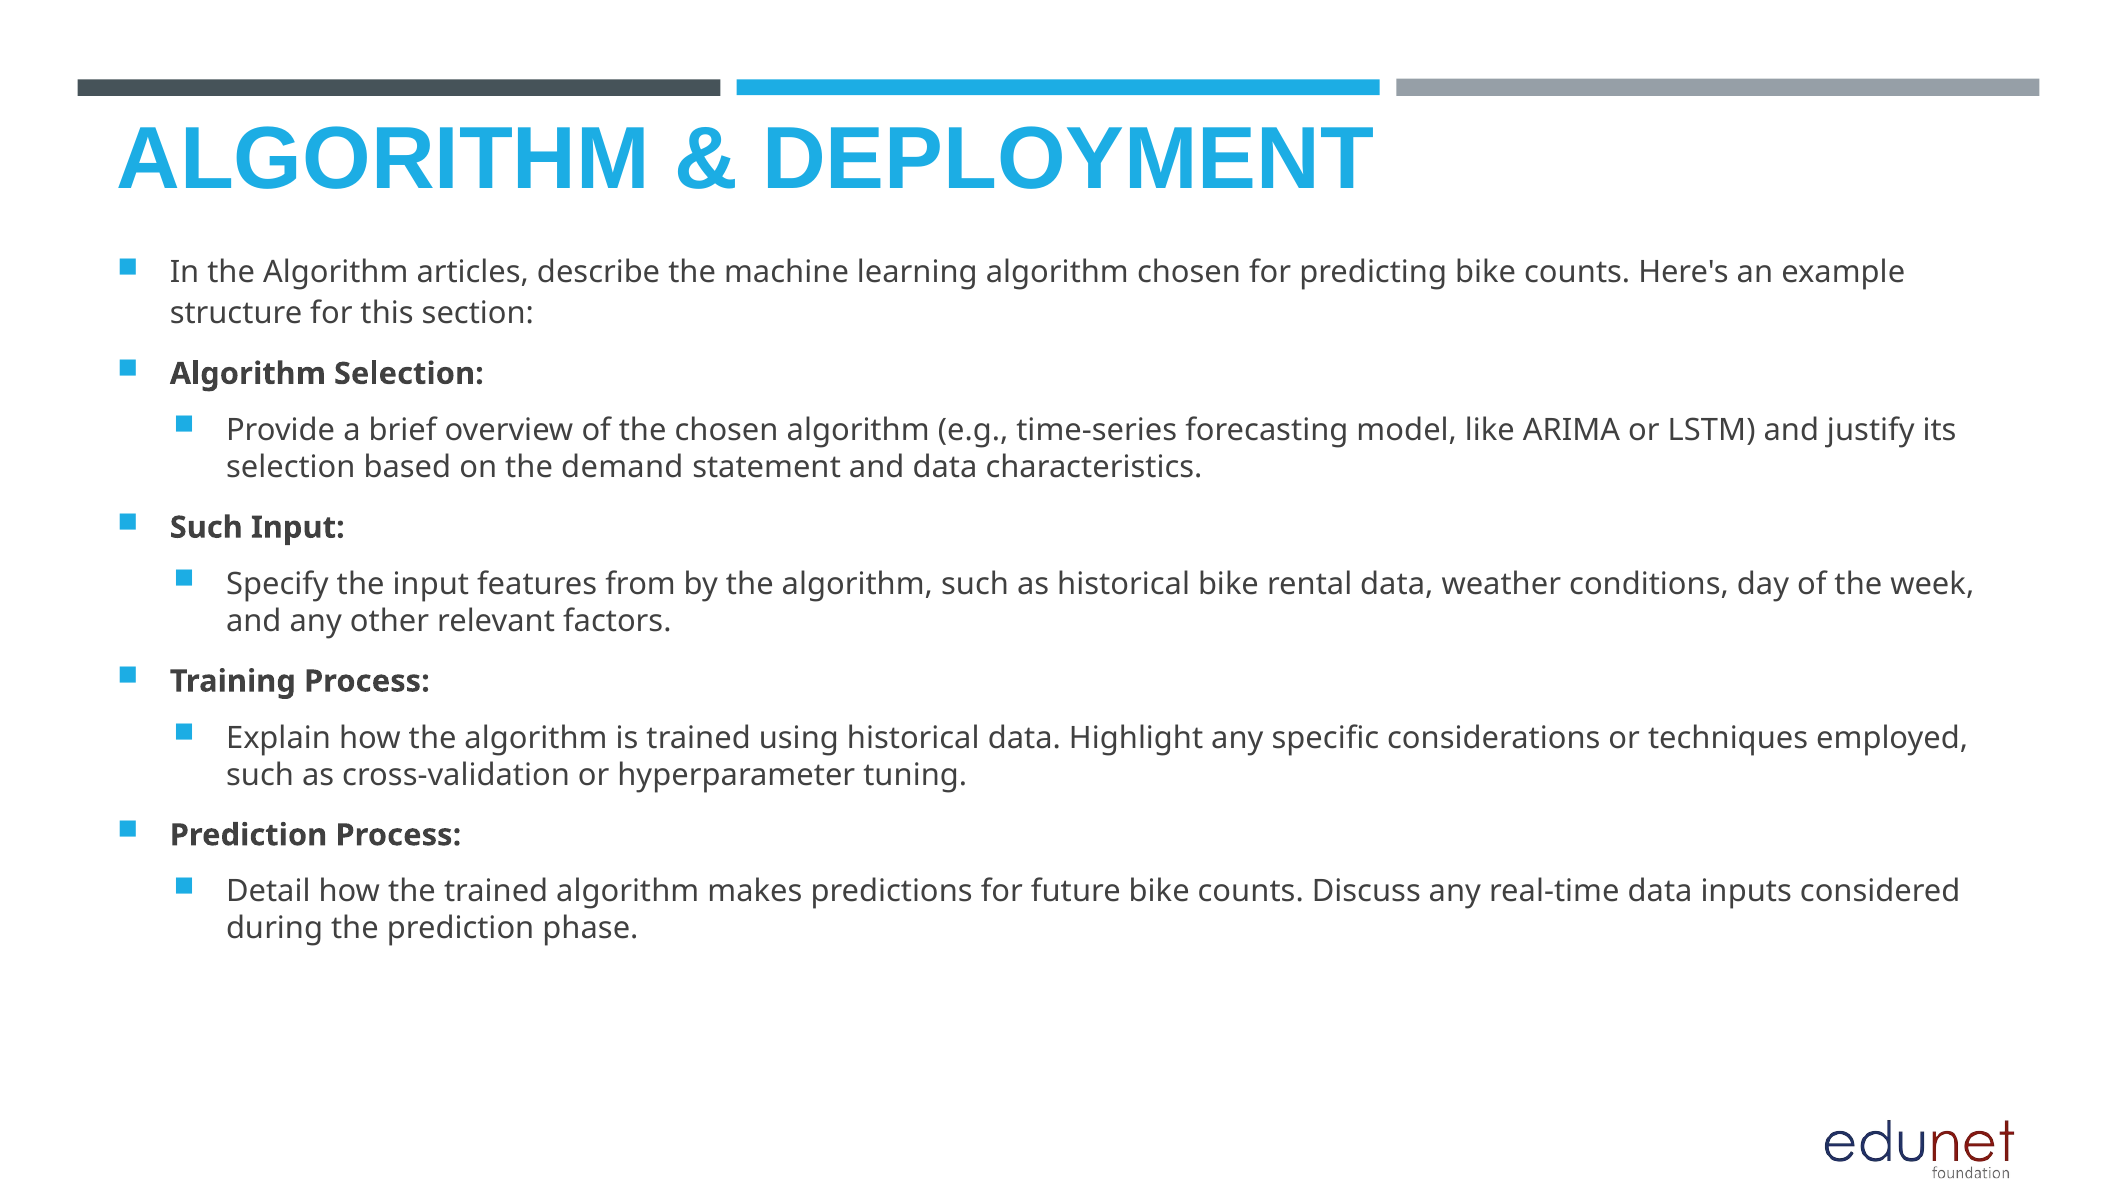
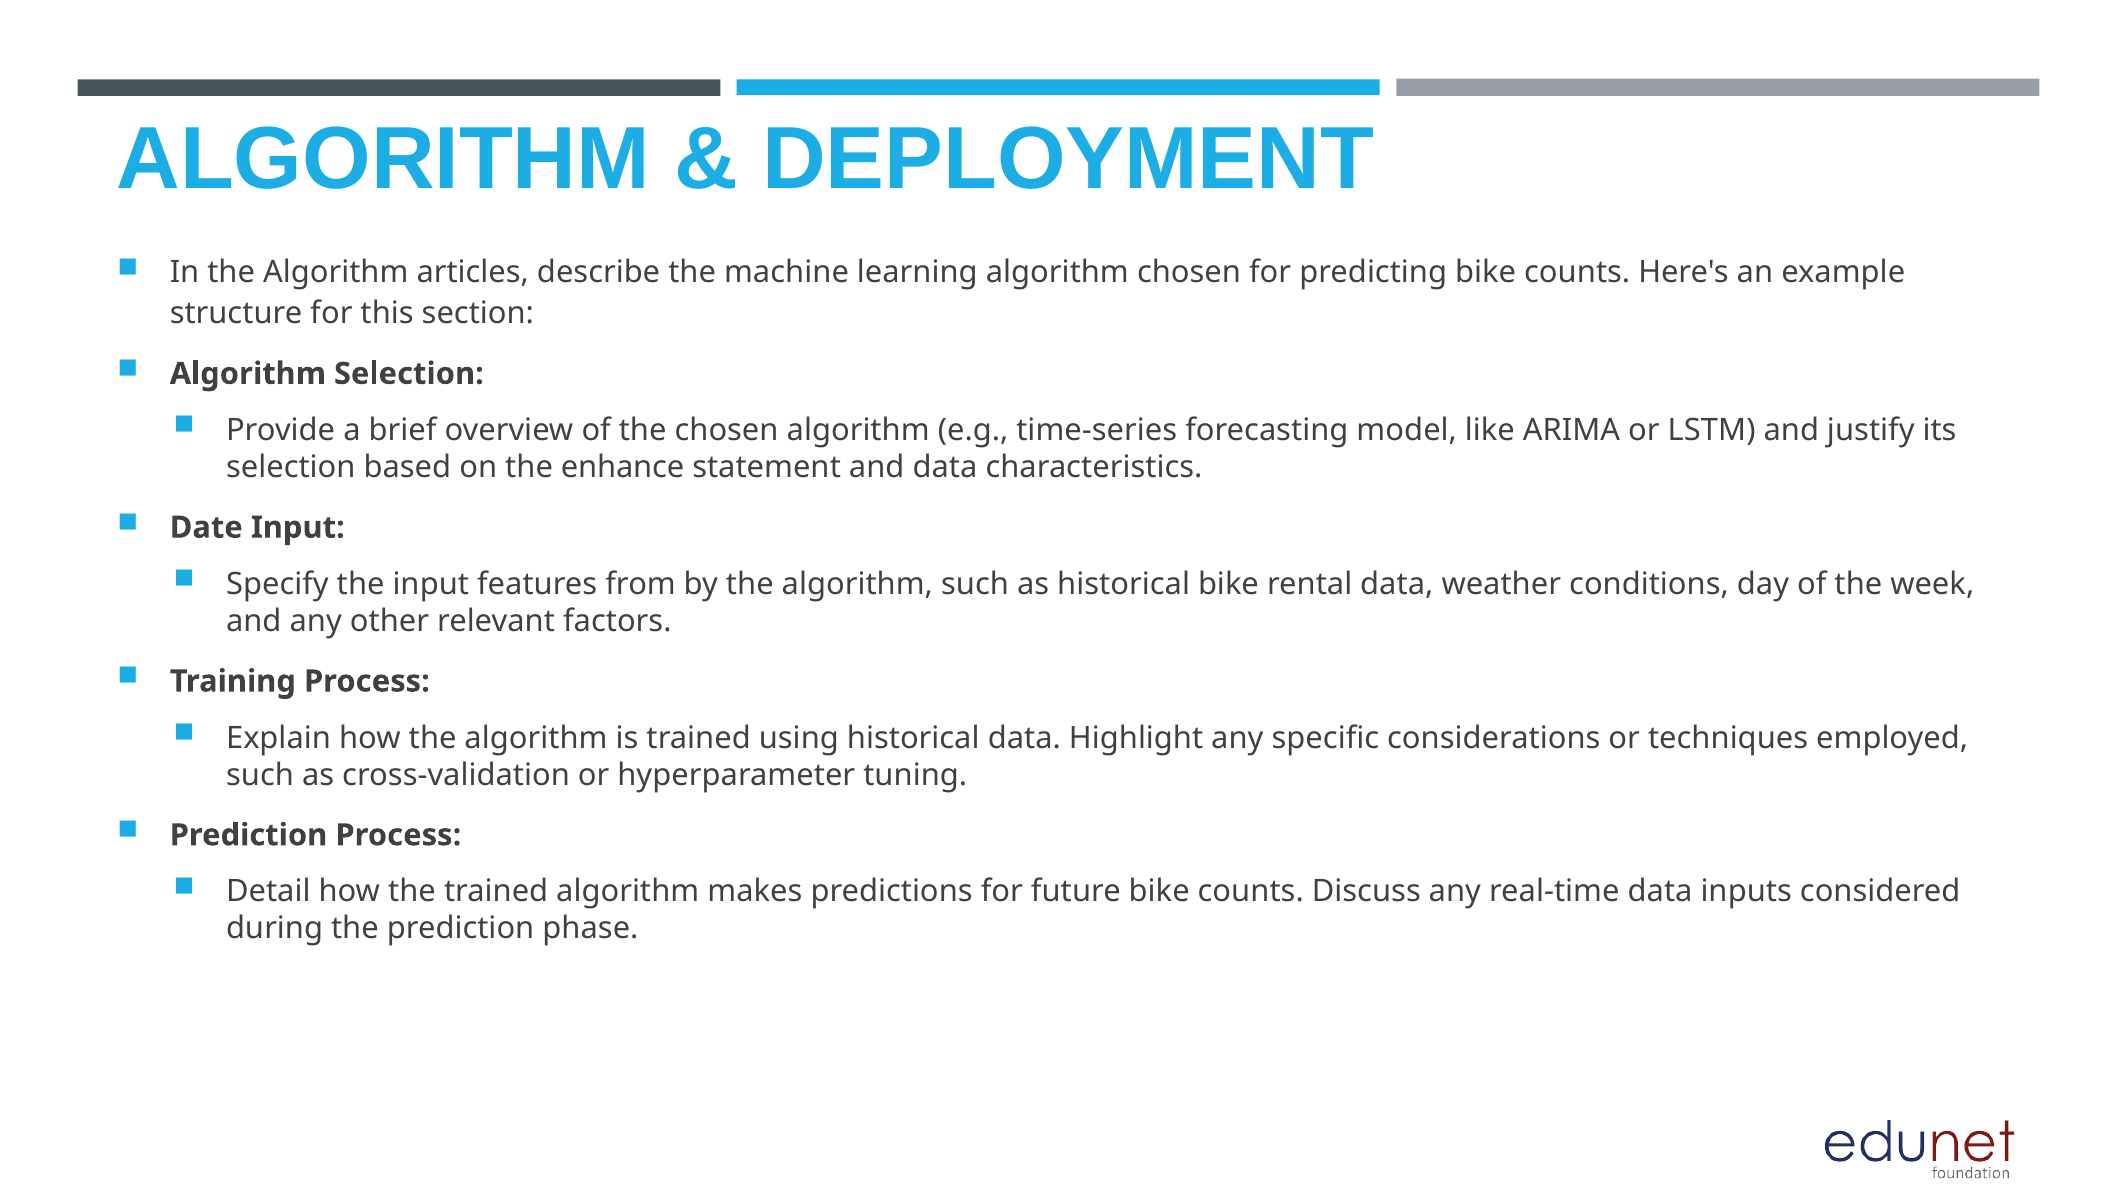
demand: demand -> enhance
Such at (206, 527): Such -> Date
